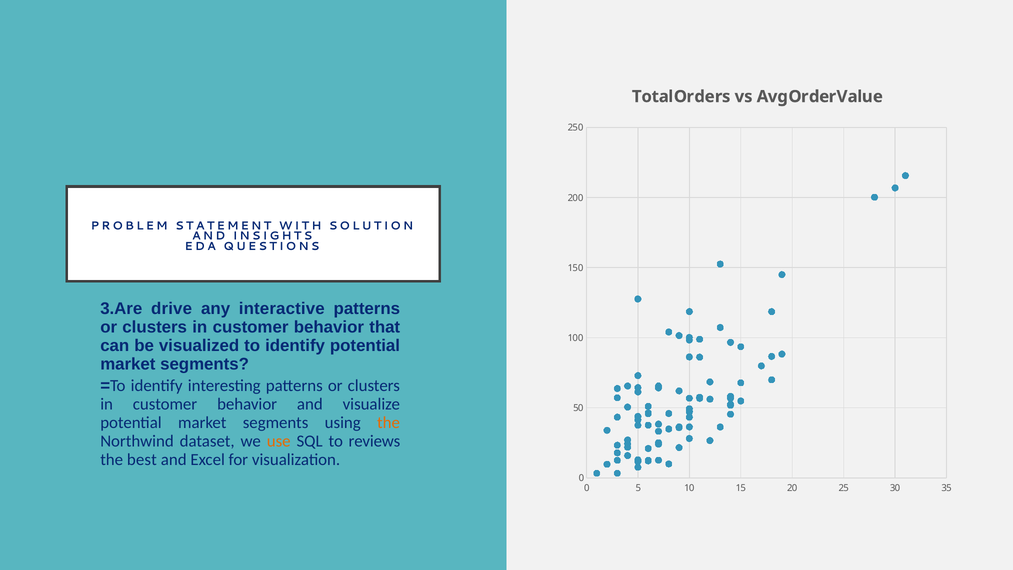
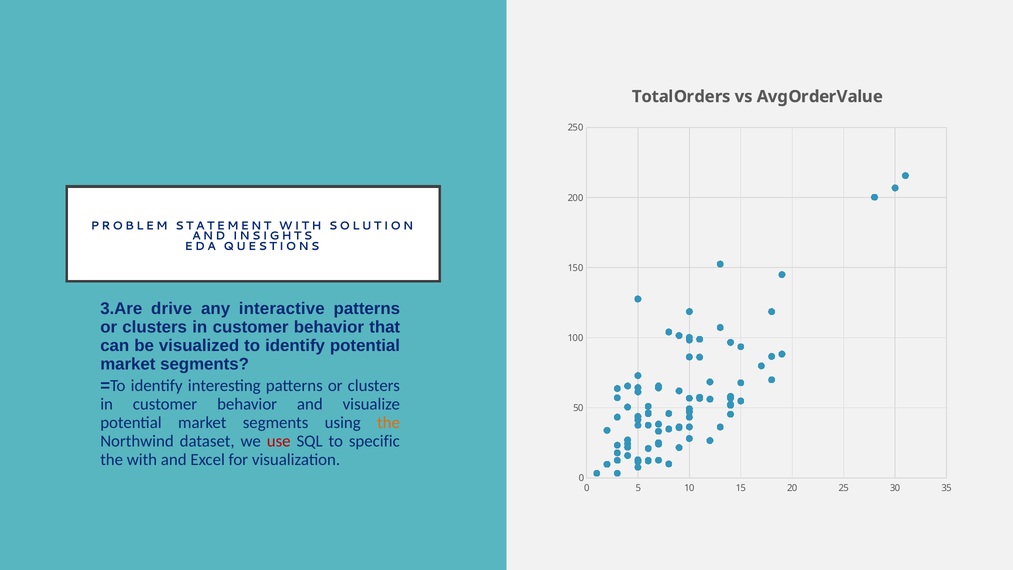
use colour: orange -> red
reviews: reviews -> specific
the best: best -> with
